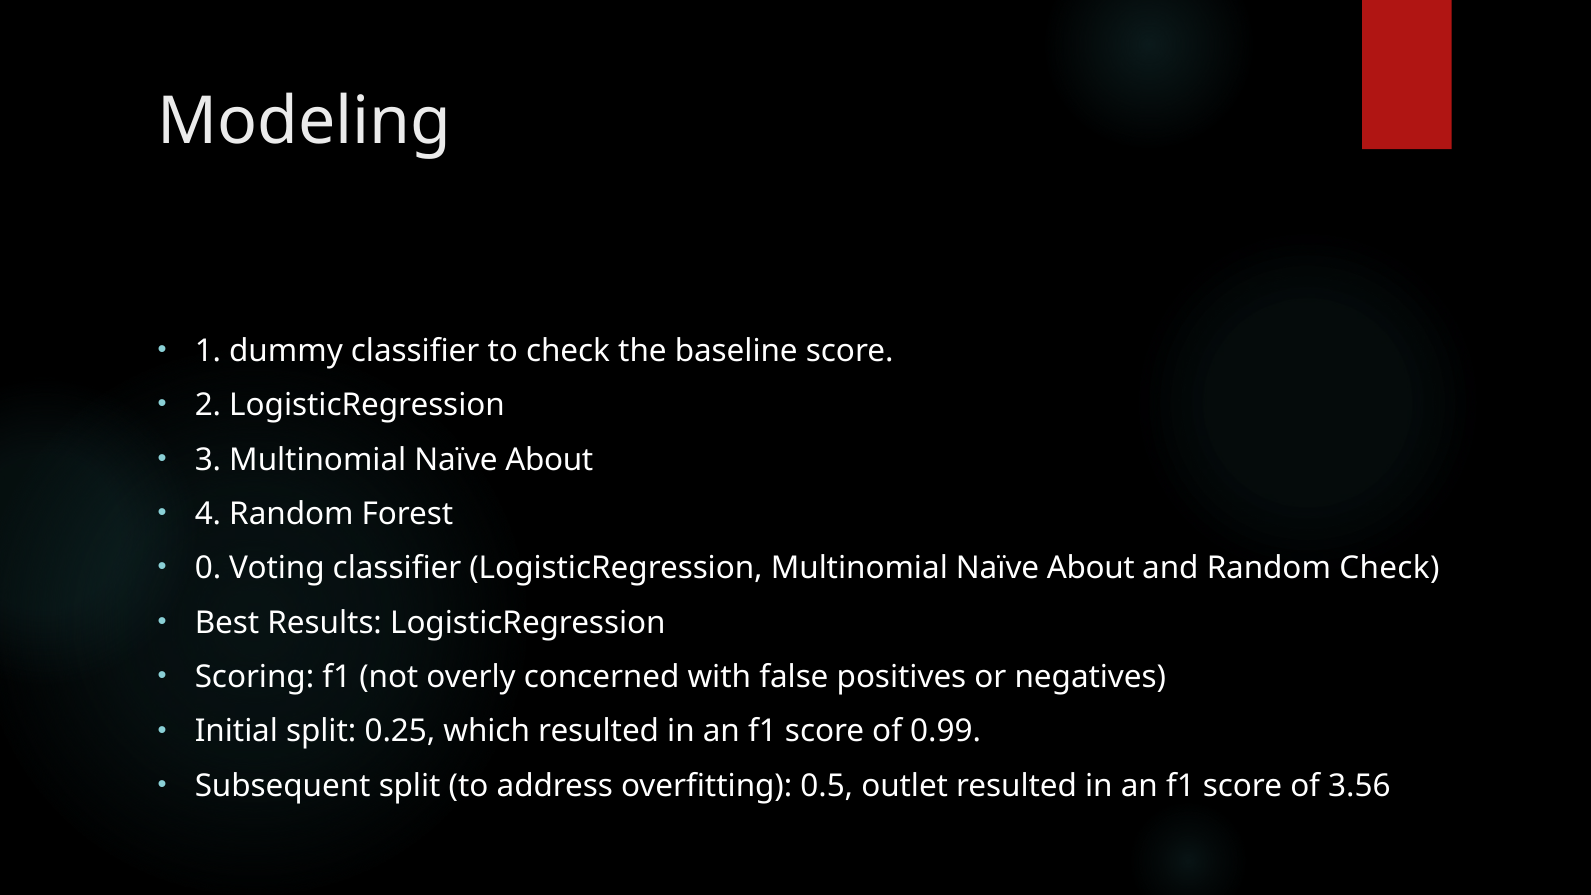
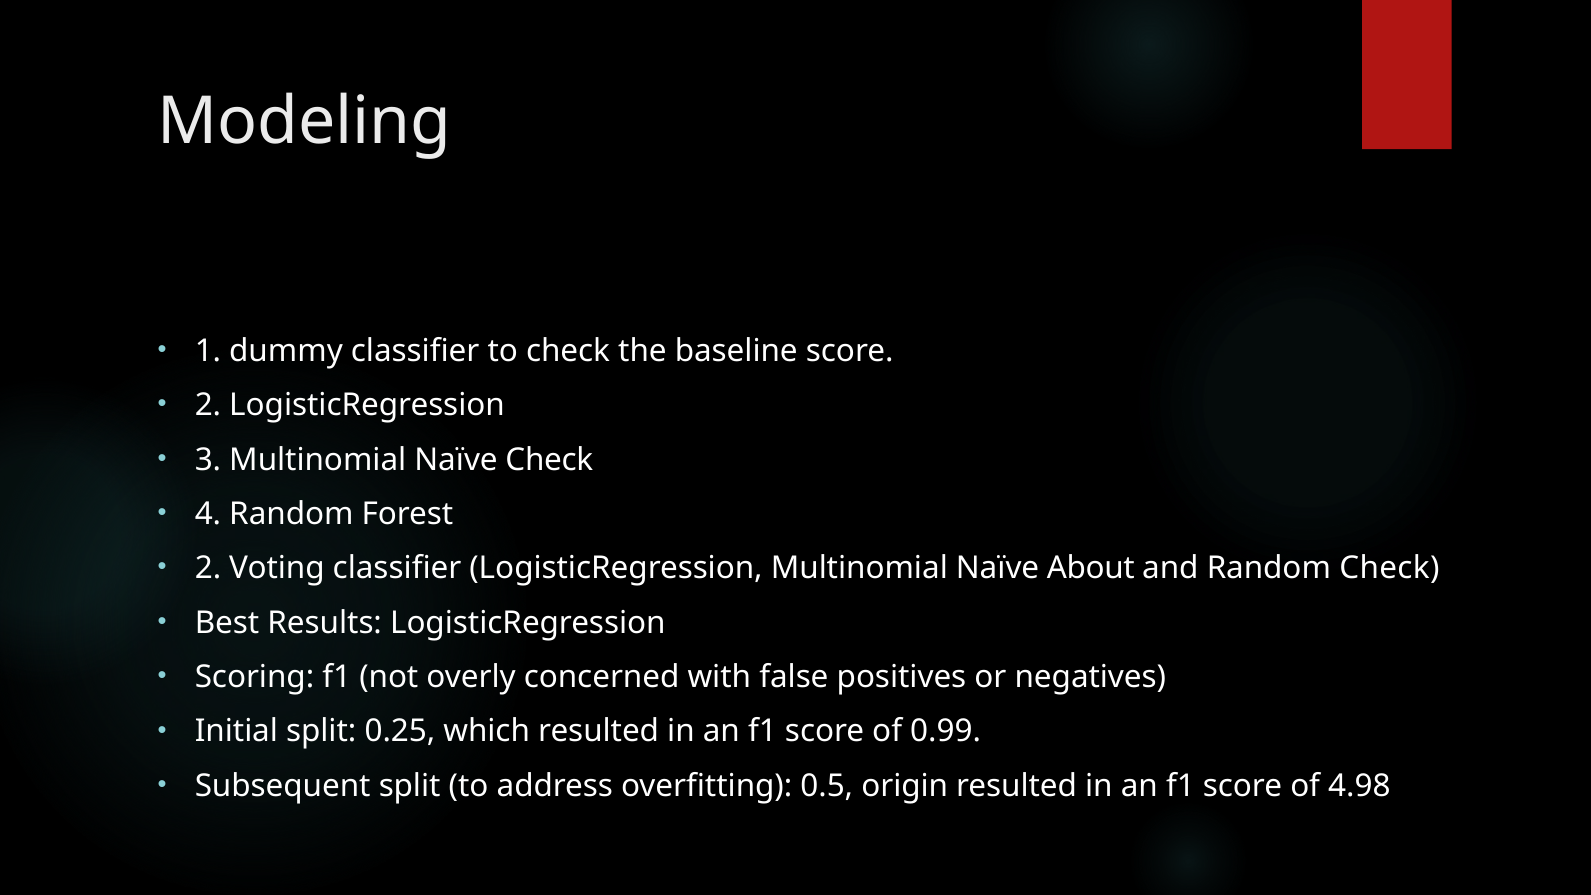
3 Multinomial Naïve About: About -> Check
0 at (208, 568): 0 -> 2
outlet: outlet -> origin
3.56: 3.56 -> 4.98
